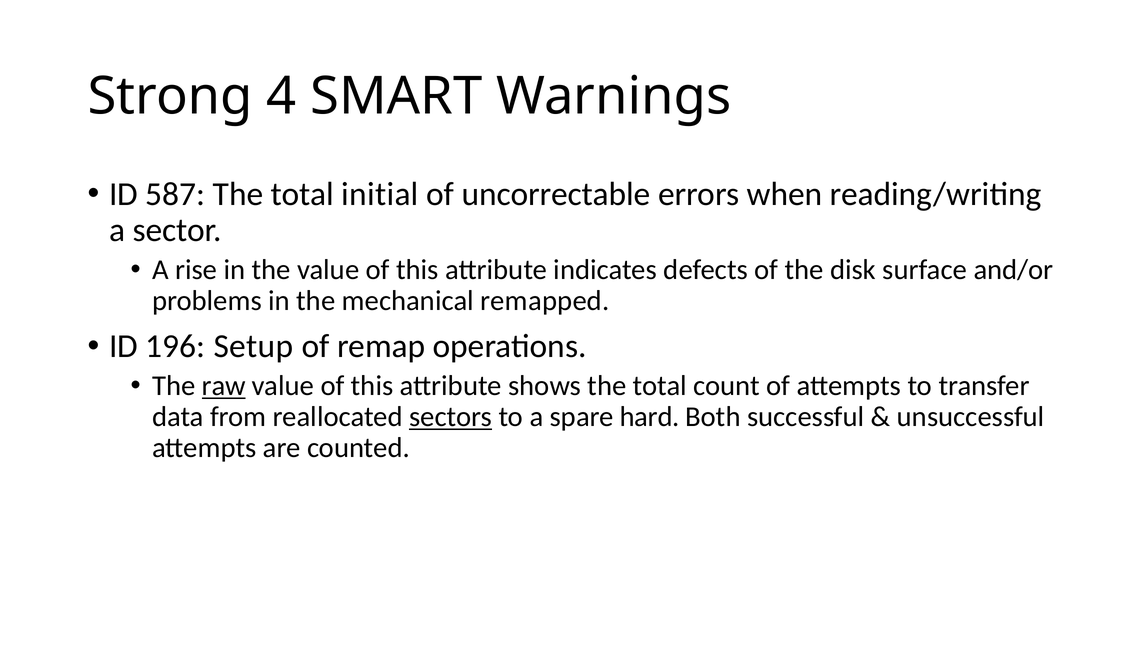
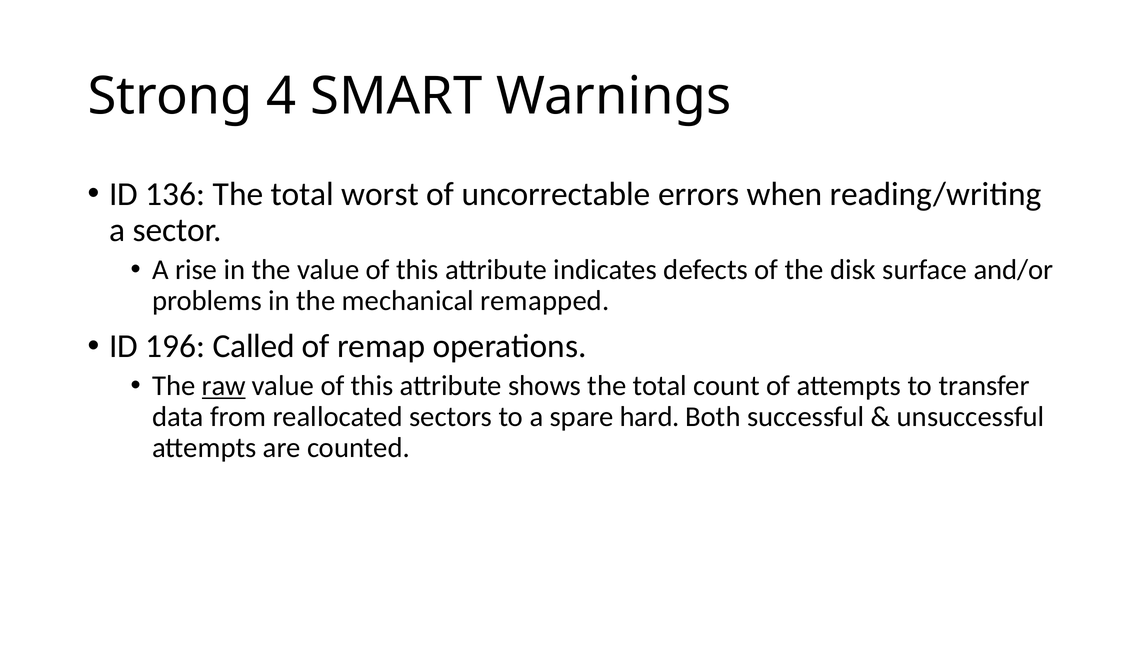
587: 587 -> 136
initial: initial -> worst
Setup: Setup -> Called
sectors underline: present -> none
